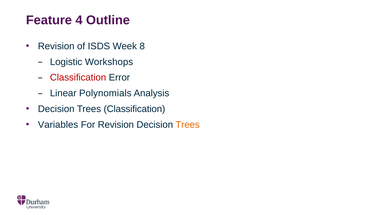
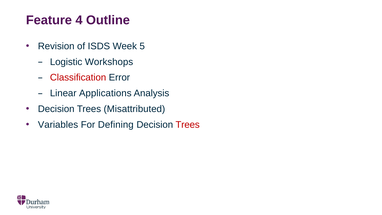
8: 8 -> 5
Polynomials: Polynomials -> Applications
Trees Classification: Classification -> Misattributed
For Revision: Revision -> Defining
Trees at (188, 125) colour: orange -> red
